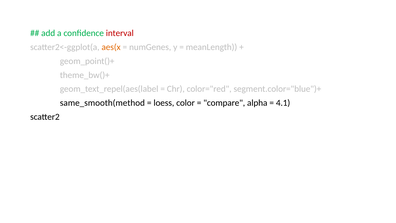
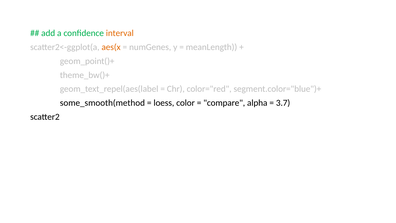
interval colour: red -> orange
same_smooth(method: same_smooth(method -> some_smooth(method
4.1: 4.1 -> 3.7
